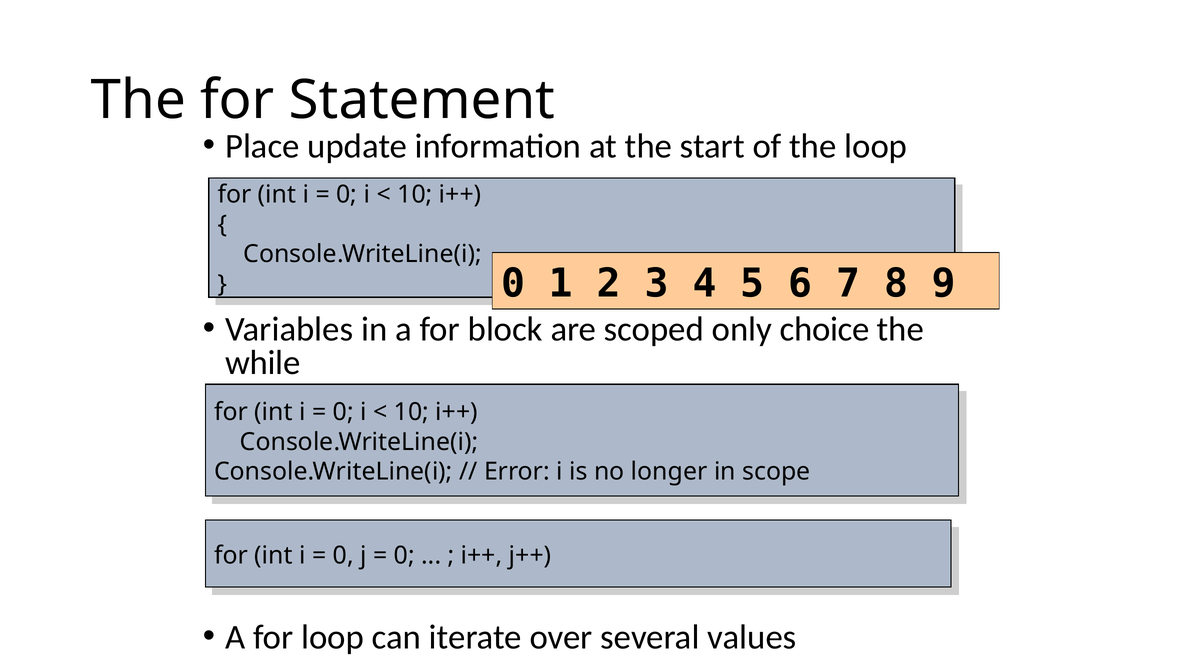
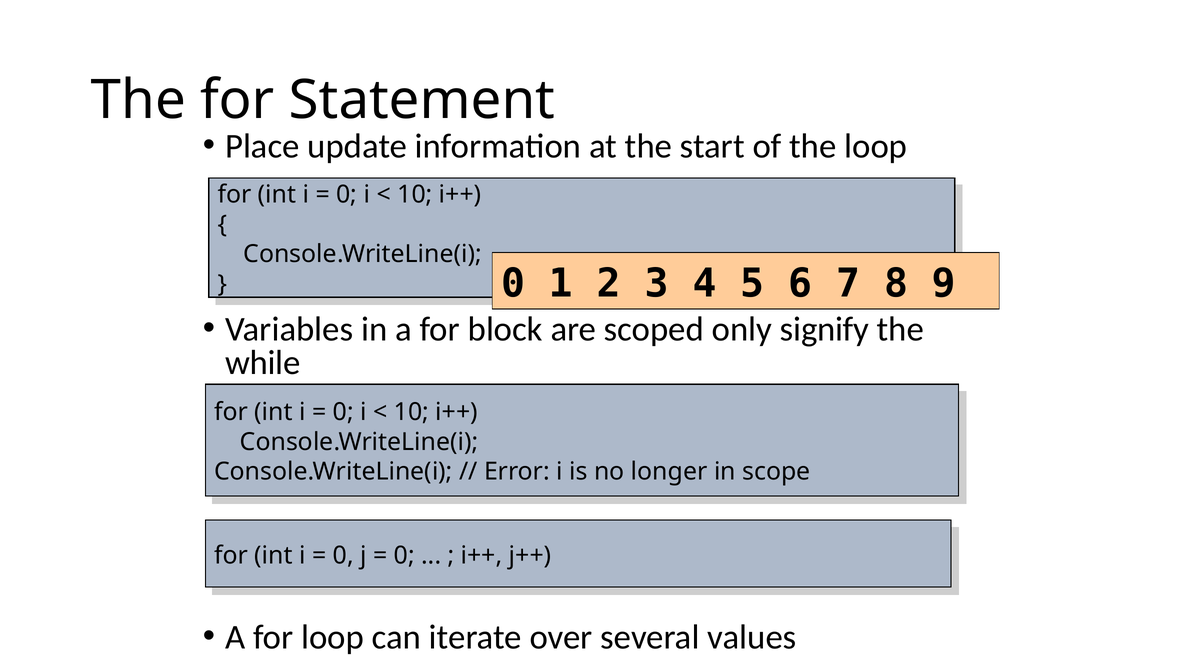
choice: choice -> signify
